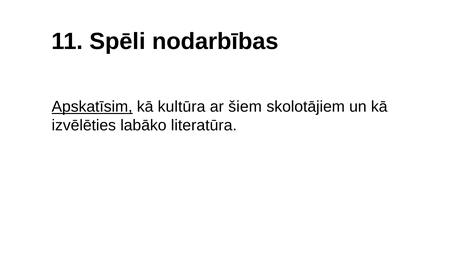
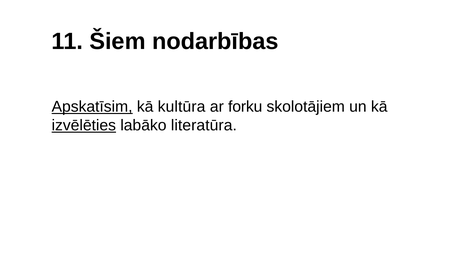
Spēli: Spēli -> Šiem
šiem: šiem -> forku
izvēlēties underline: none -> present
